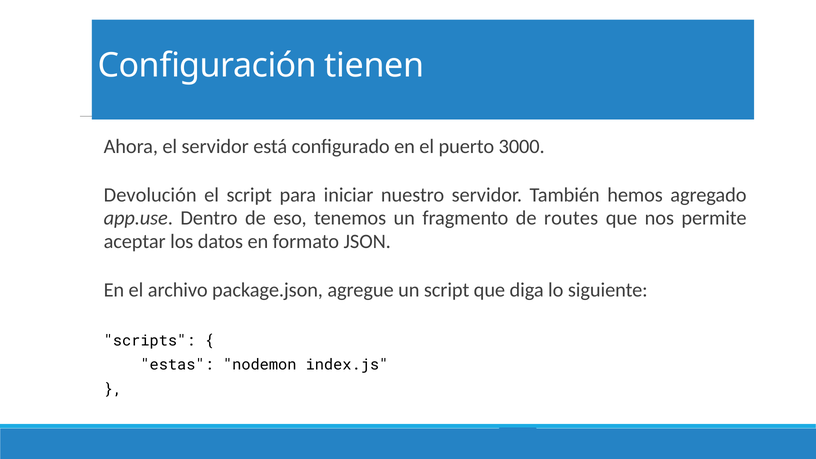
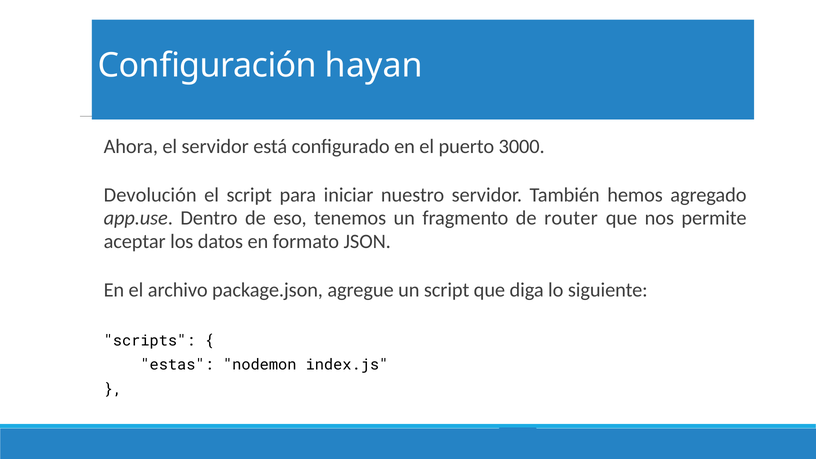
tienen: tienen -> hayan
routes: routes -> router
